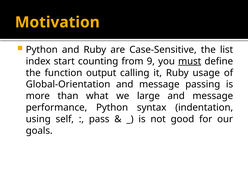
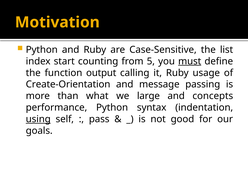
9: 9 -> 5
Global-Orientation: Global-Orientation -> Create-Orientation
message at (213, 96): message -> concepts
using underline: none -> present
